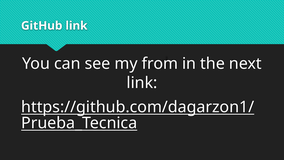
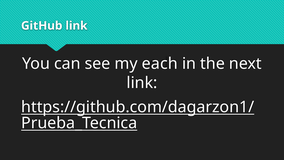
from: from -> each
